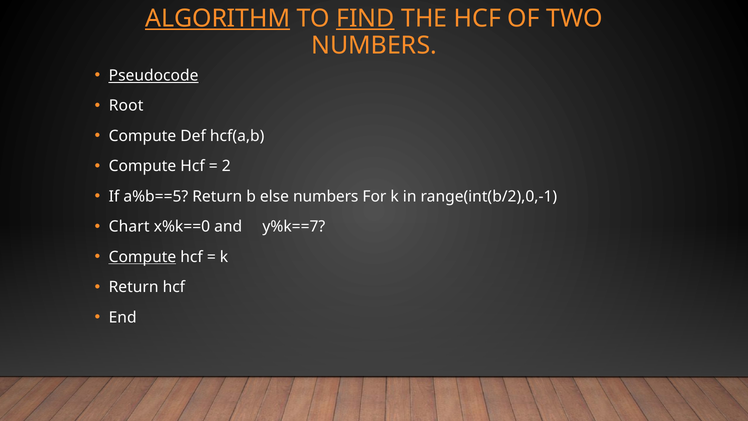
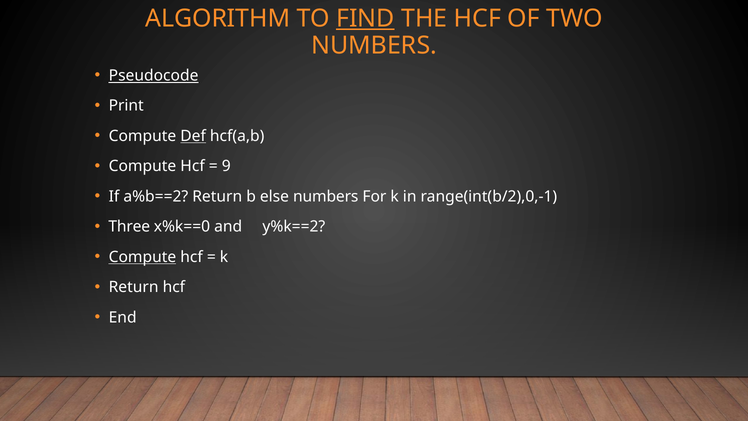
ALGORITHM underline: present -> none
Root: Root -> Print
Def underline: none -> present
2: 2 -> 9
a%b==5: a%b==5 -> a%b==2
Chart: Chart -> Three
y%k==7: y%k==7 -> y%k==2
